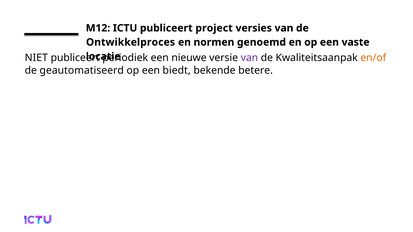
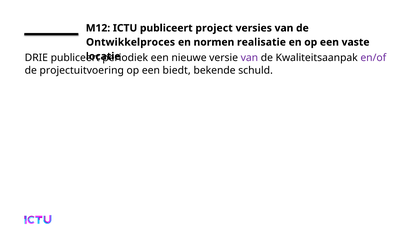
genoemd: genoemd -> realisatie
NIET: NIET -> DRIE
en/of colour: orange -> purple
geautomatiseerd: geautomatiseerd -> projectuitvoering
betere: betere -> schuld
